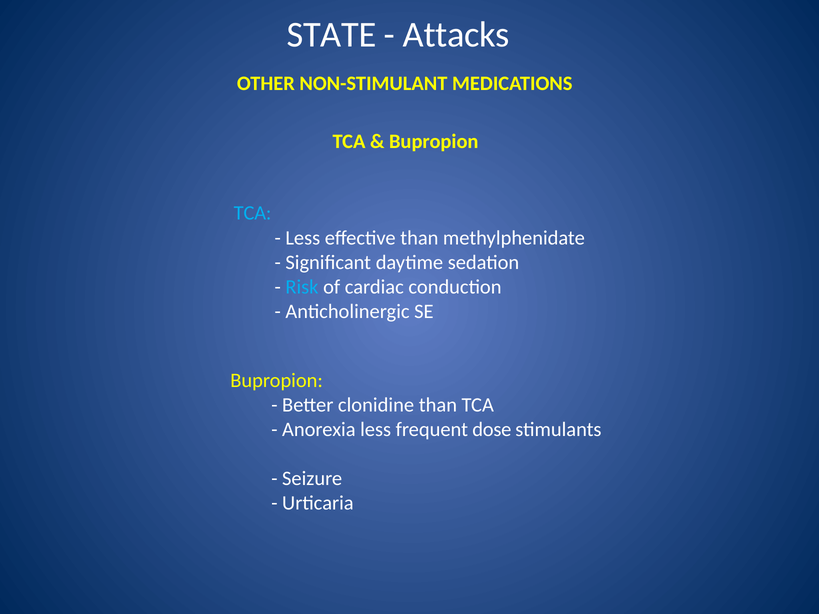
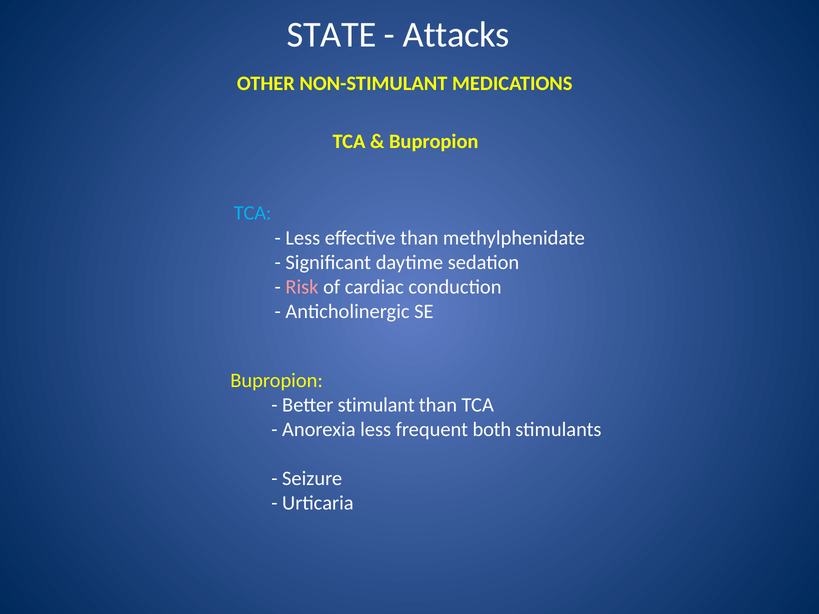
Risk colour: light blue -> pink
clonidine: clonidine -> stimulant
dose: dose -> both
